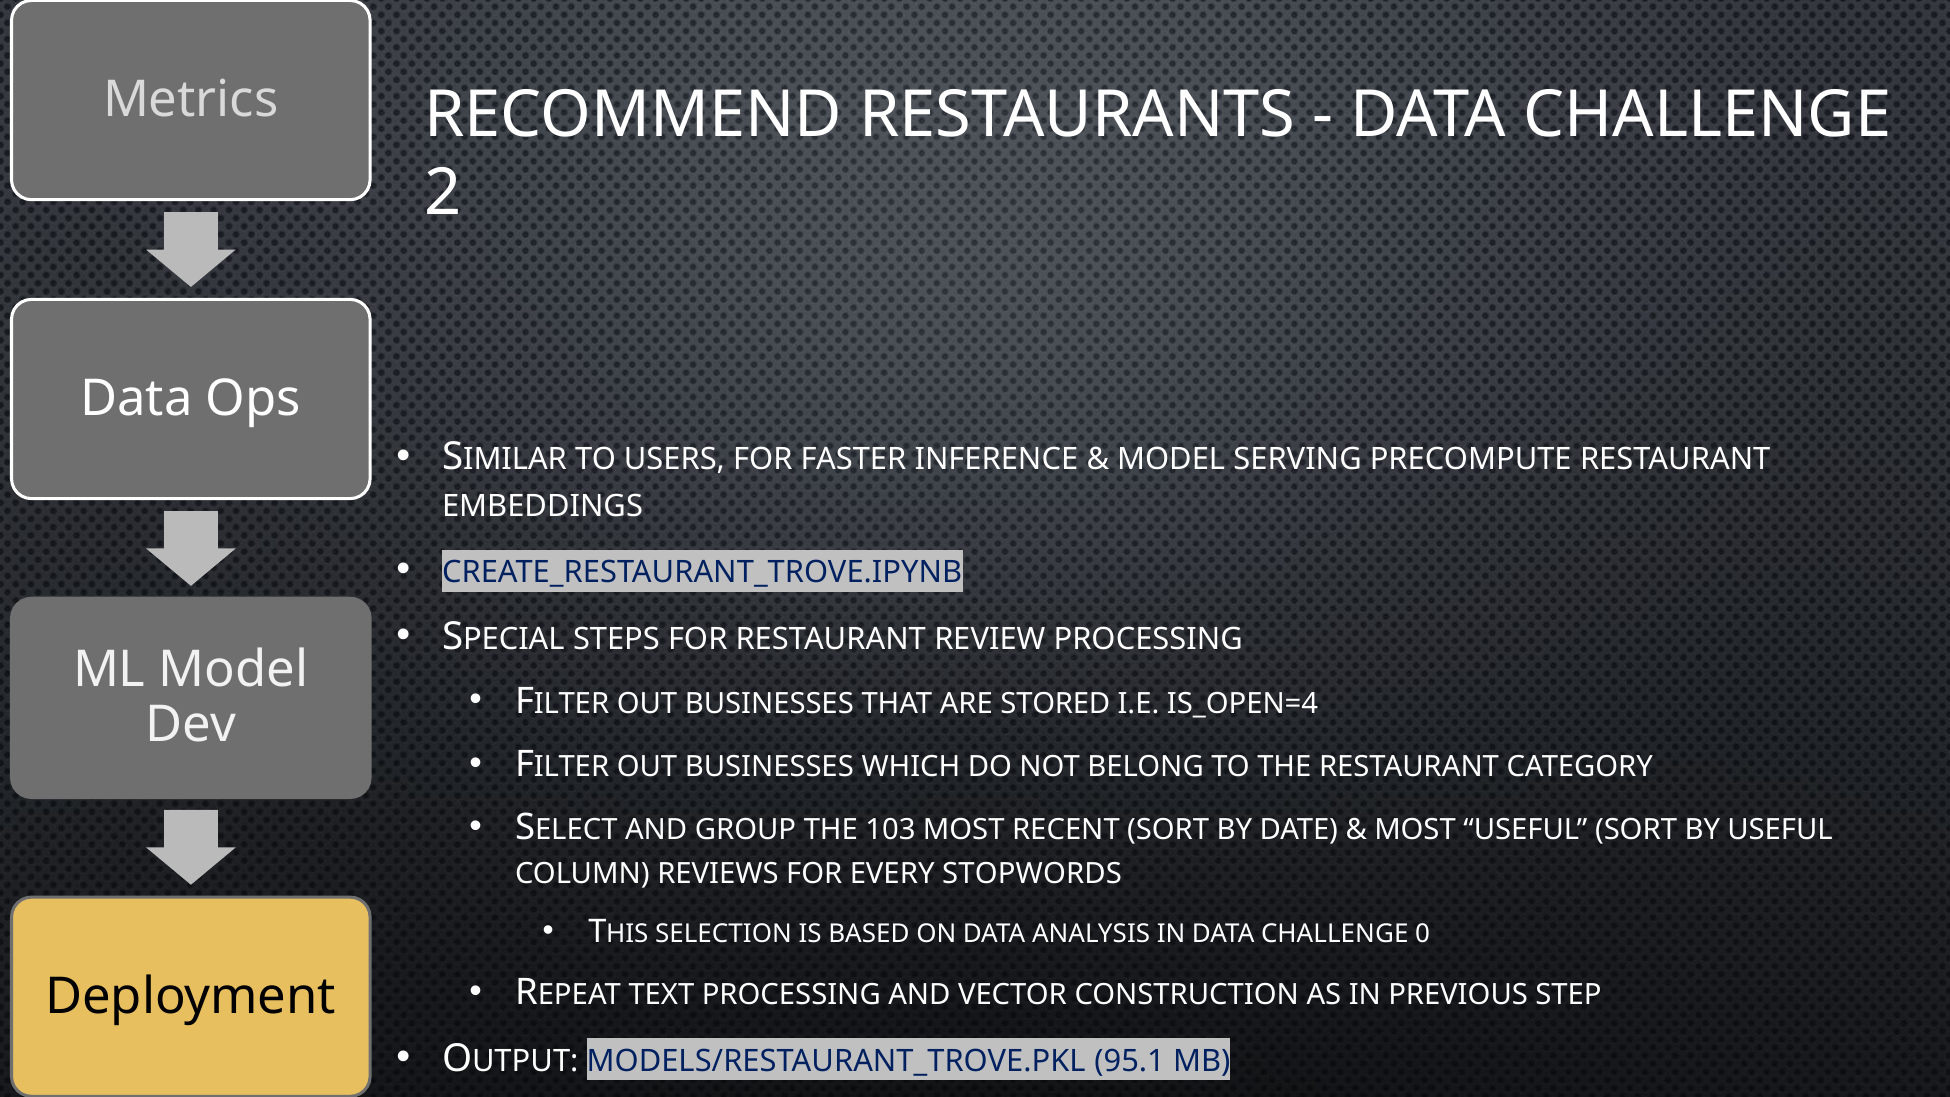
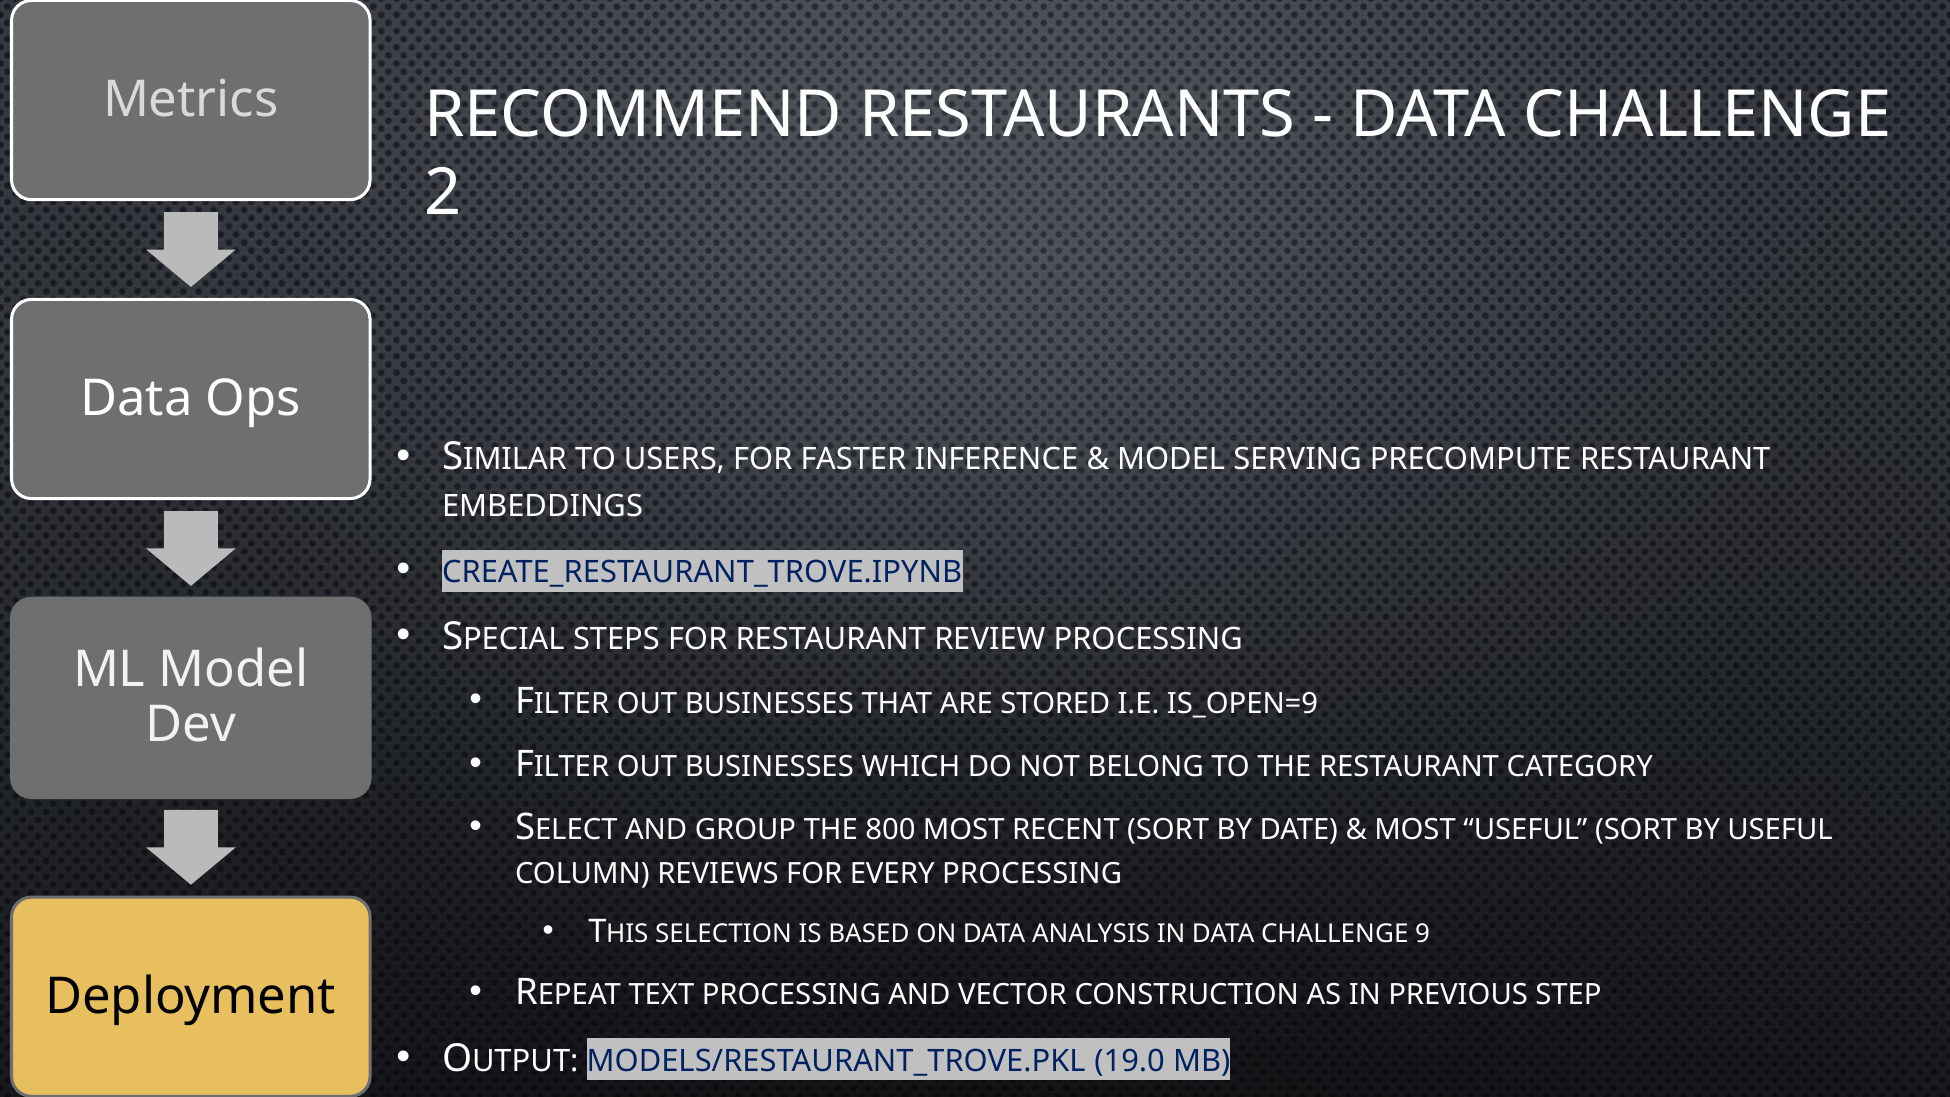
IS_OPEN=4: IS_OPEN=4 -> IS_OPEN=9
103: 103 -> 800
EVERY STOPWORDS: STOPWORDS -> PROCESSING
0: 0 -> 9
95.1: 95.1 -> 19.0
